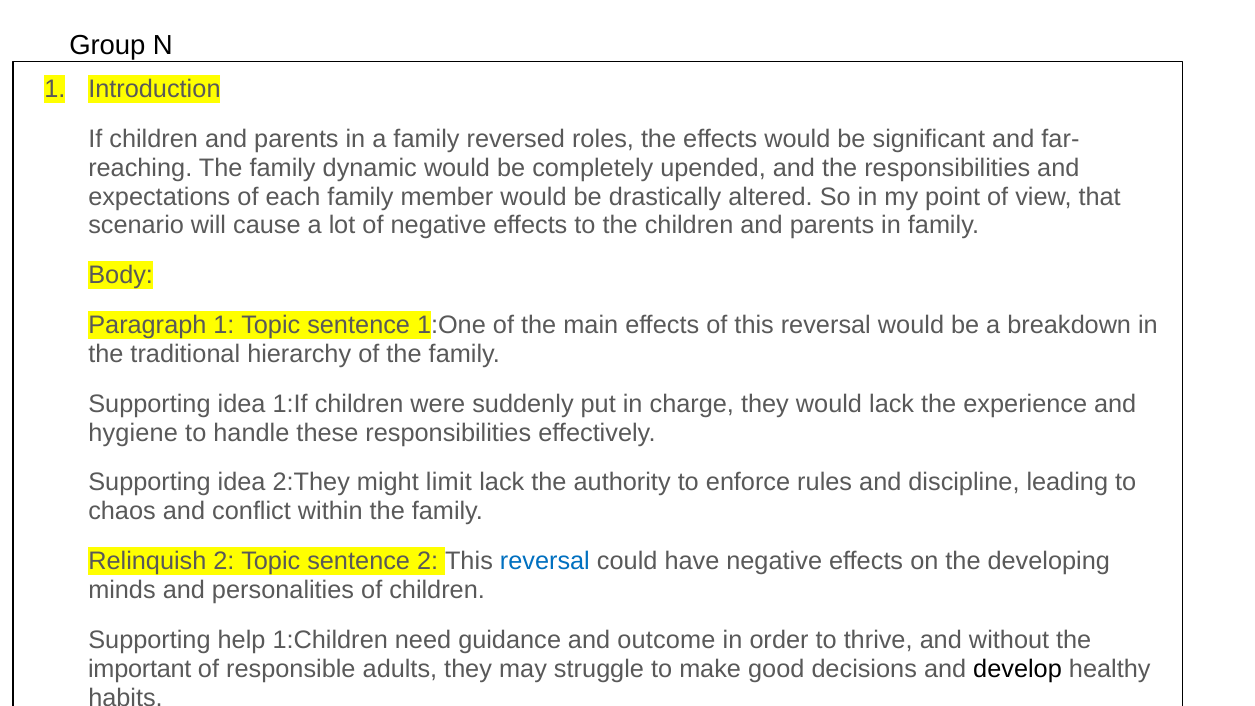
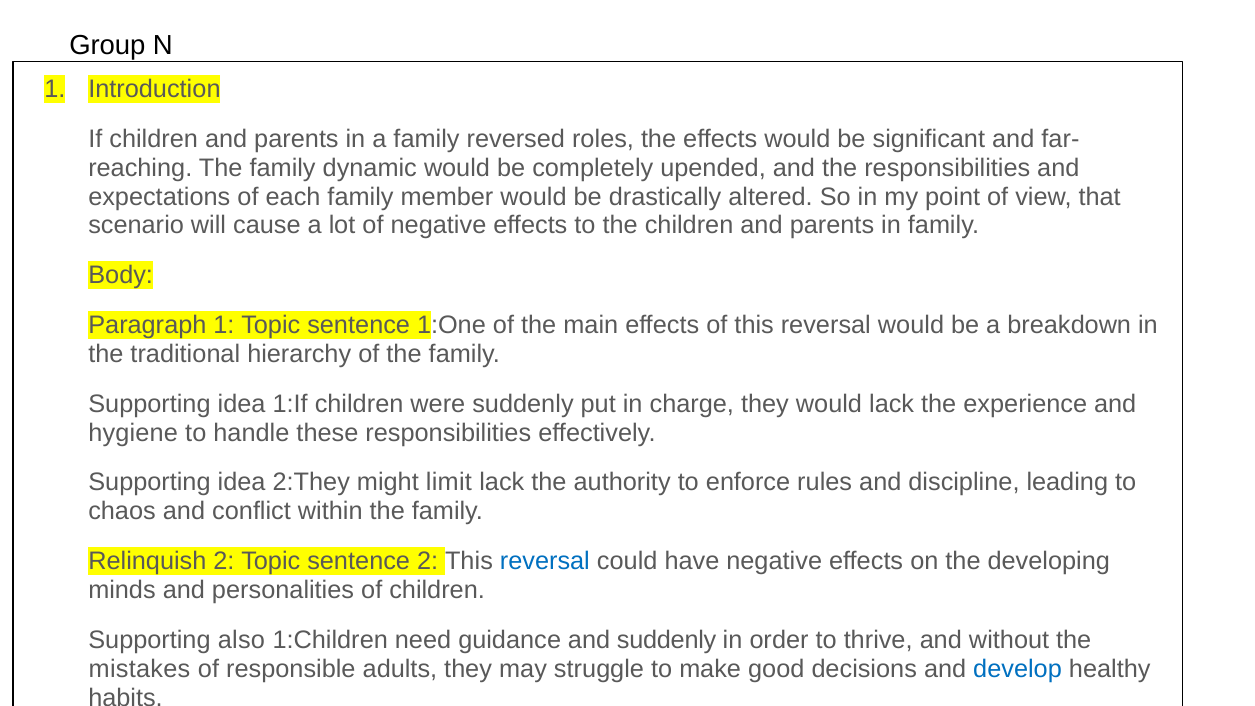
Supporting help: help -> also
and outcome: outcome -> suddenly
important: important -> mistakes
develop colour: black -> blue
